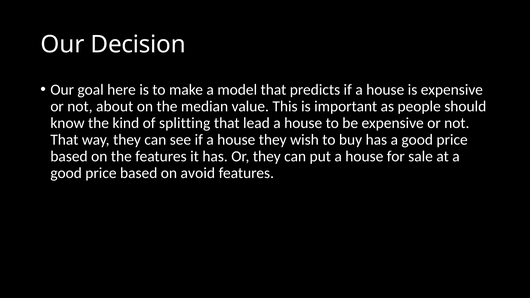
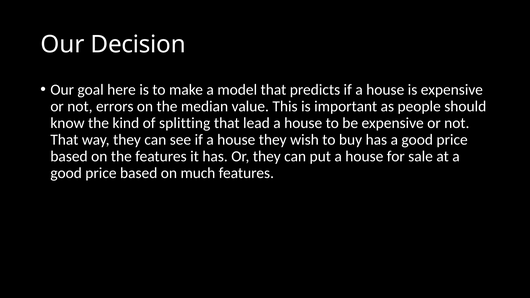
about: about -> errors
avoid: avoid -> much
